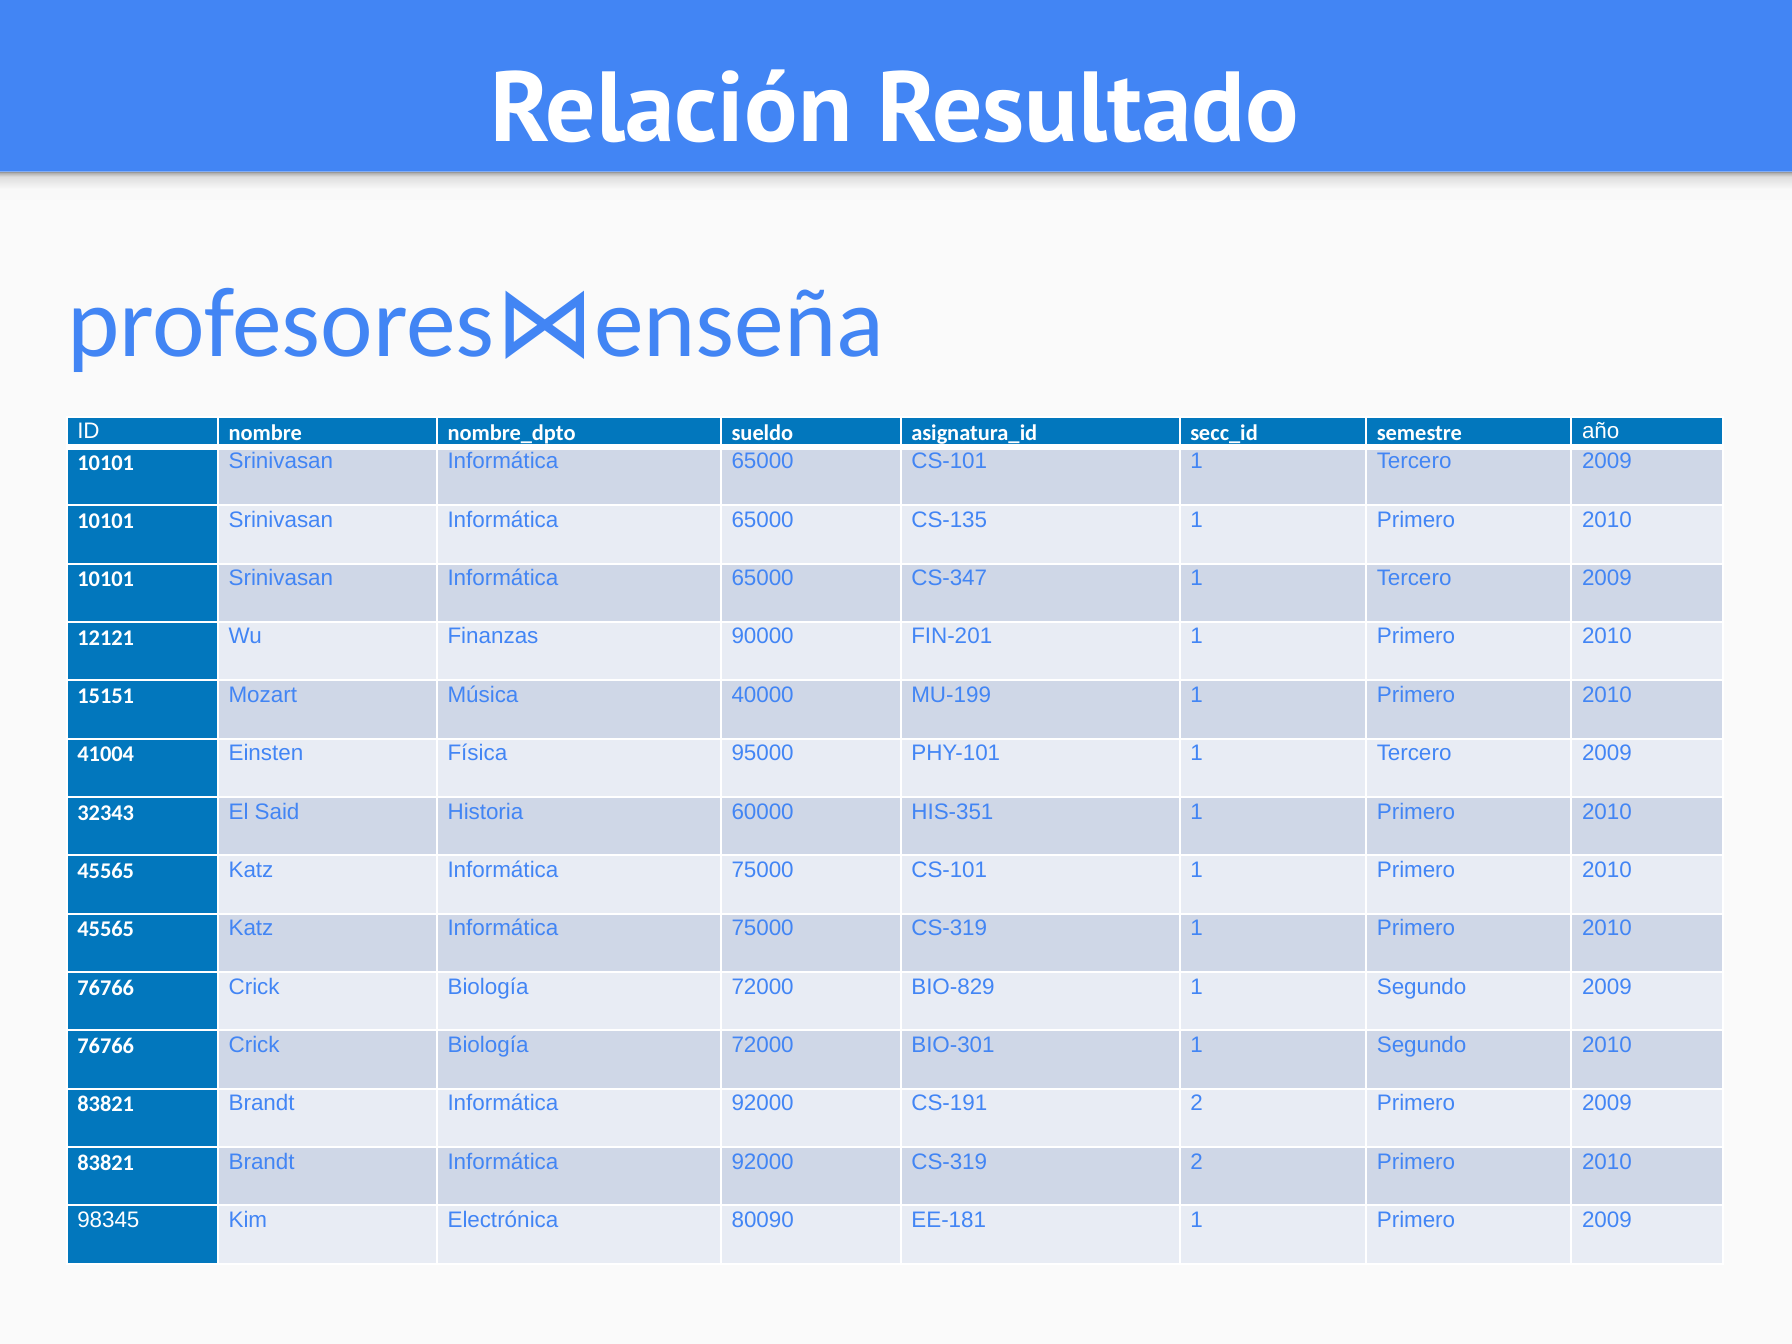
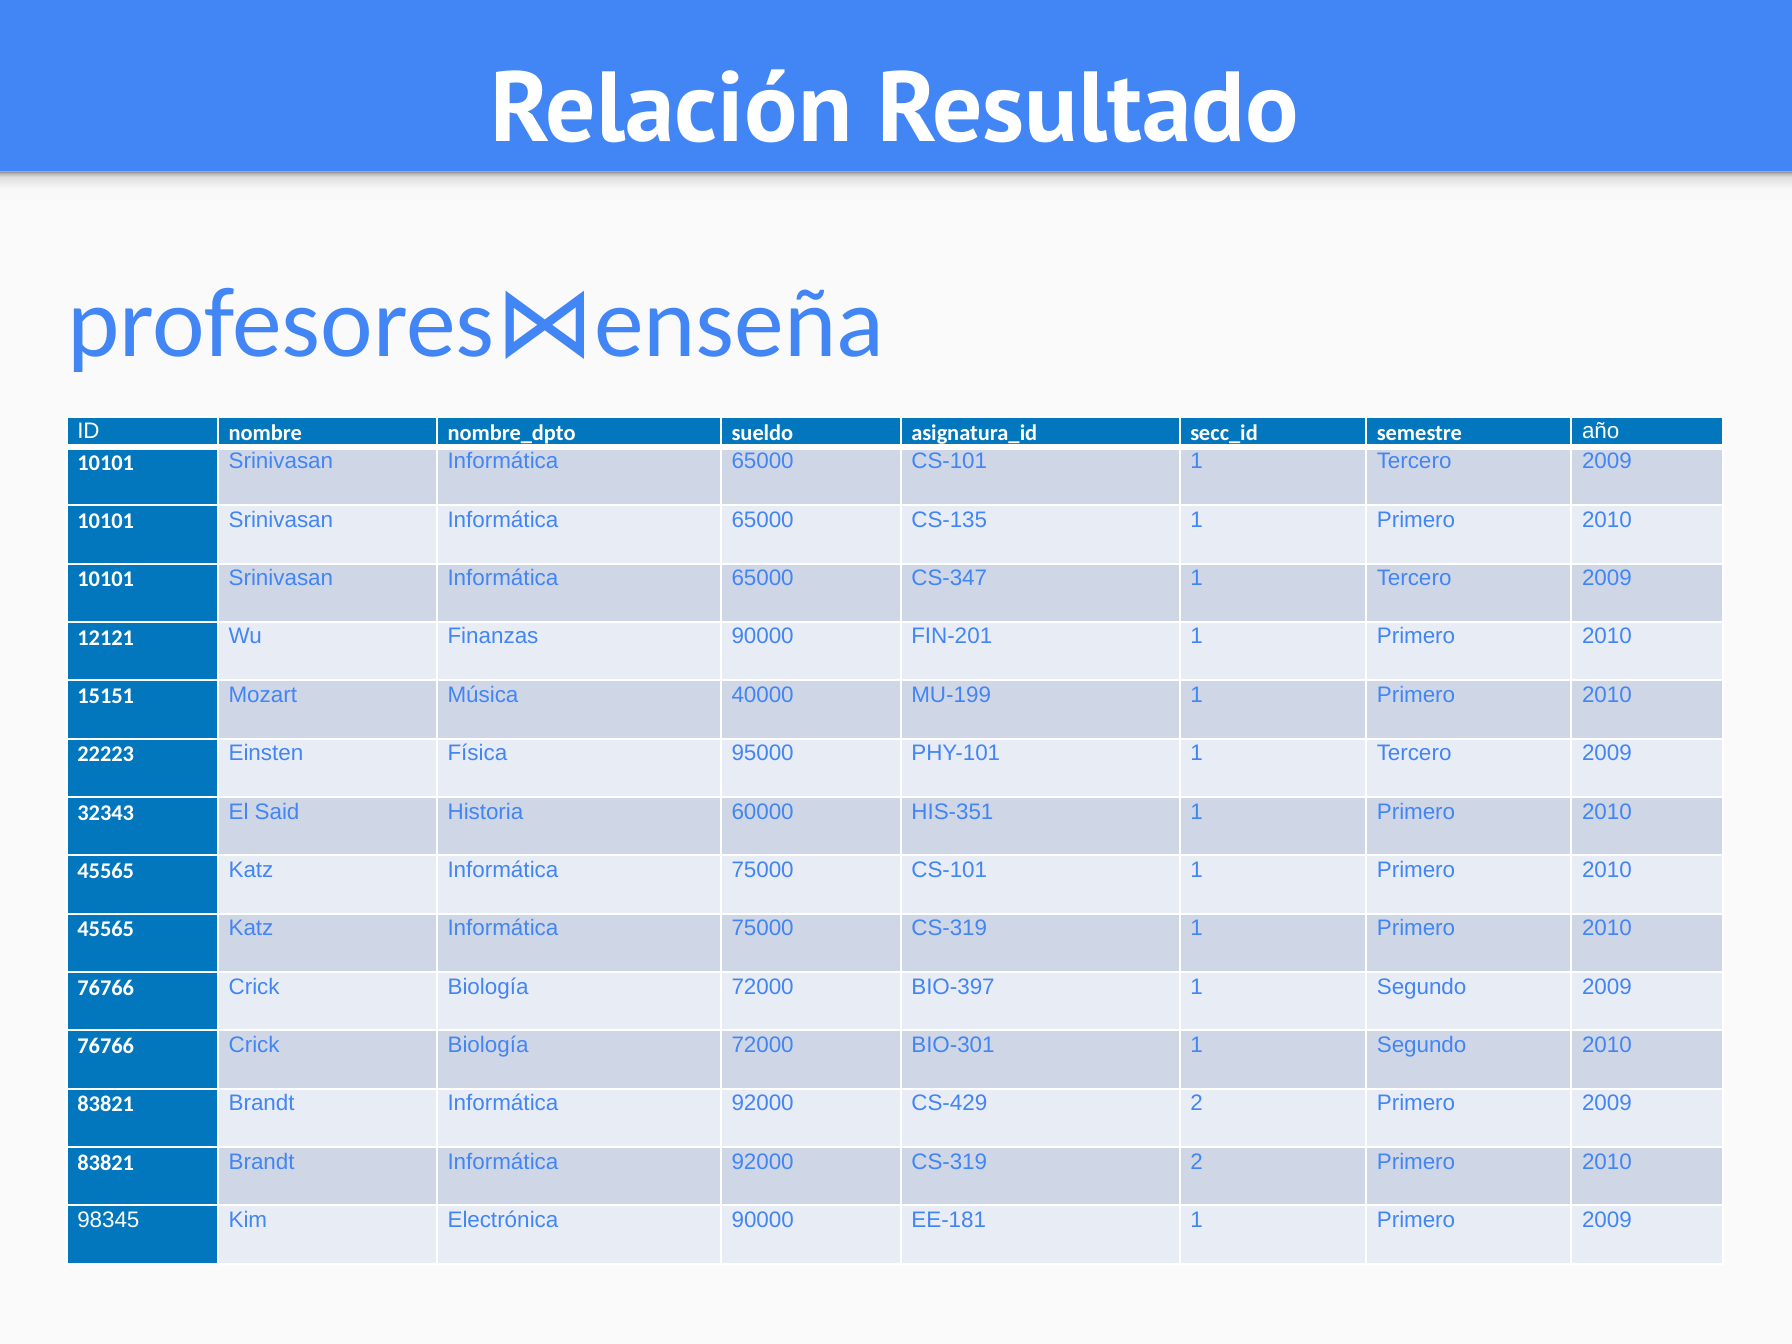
41004: 41004 -> 22223
BIO-829: BIO-829 -> BIO-397
CS-191: CS-191 -> CS-429
Electrónica 80090: 80090 -> 90000
